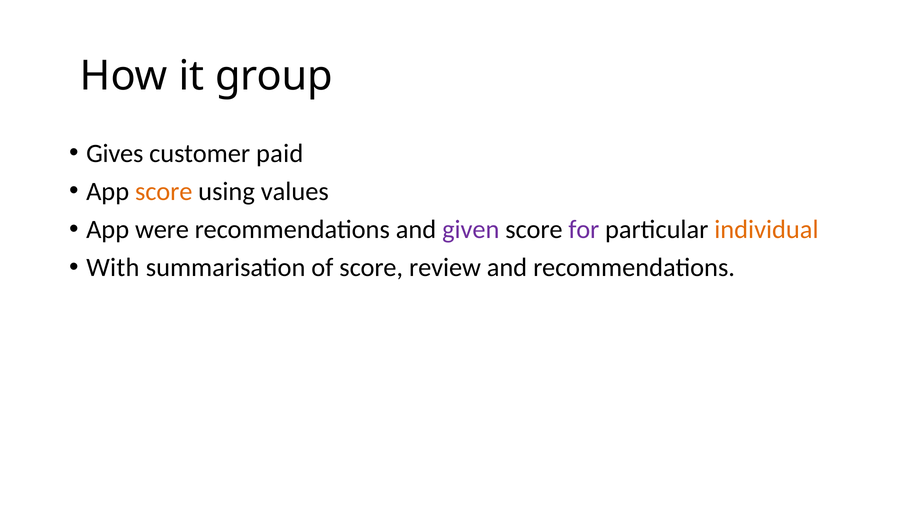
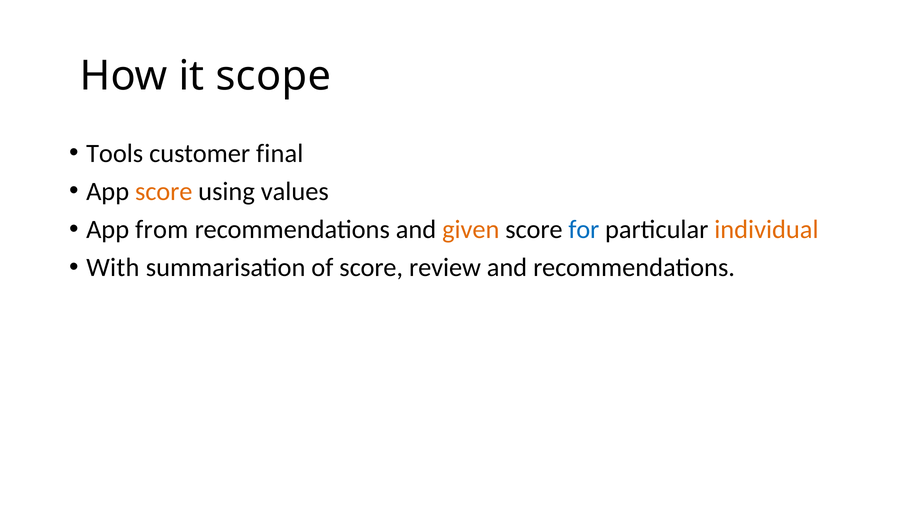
group: group -> scope
Gives: Gives -> Tools
paid: paid -> final
were: were -> from
given colour: purple -> orange
for colour: purple -> blue
